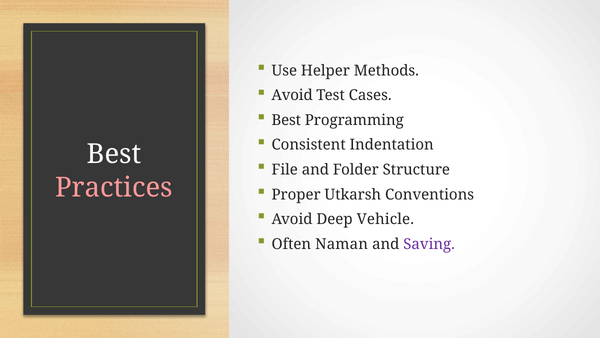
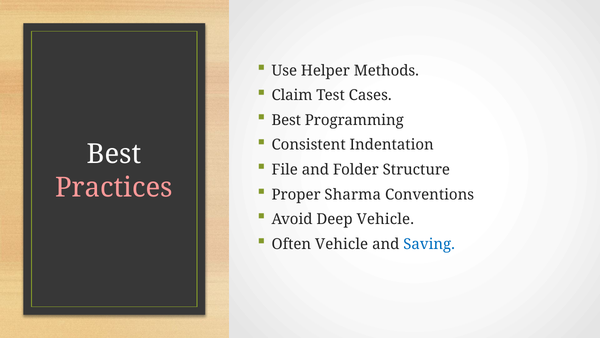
Avoid at (292, 95): Avoid -> Claim
Utkarsh: Utkarsh -> Sharma
Often Naman: Naman -> Vehicle
Saving colour: purple -> blue
